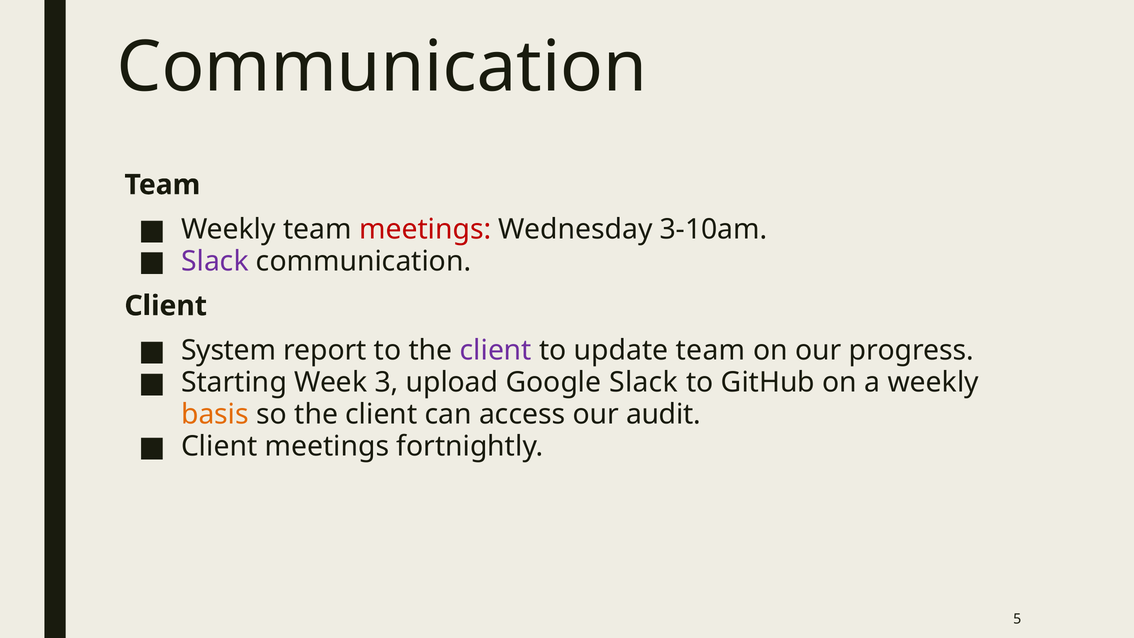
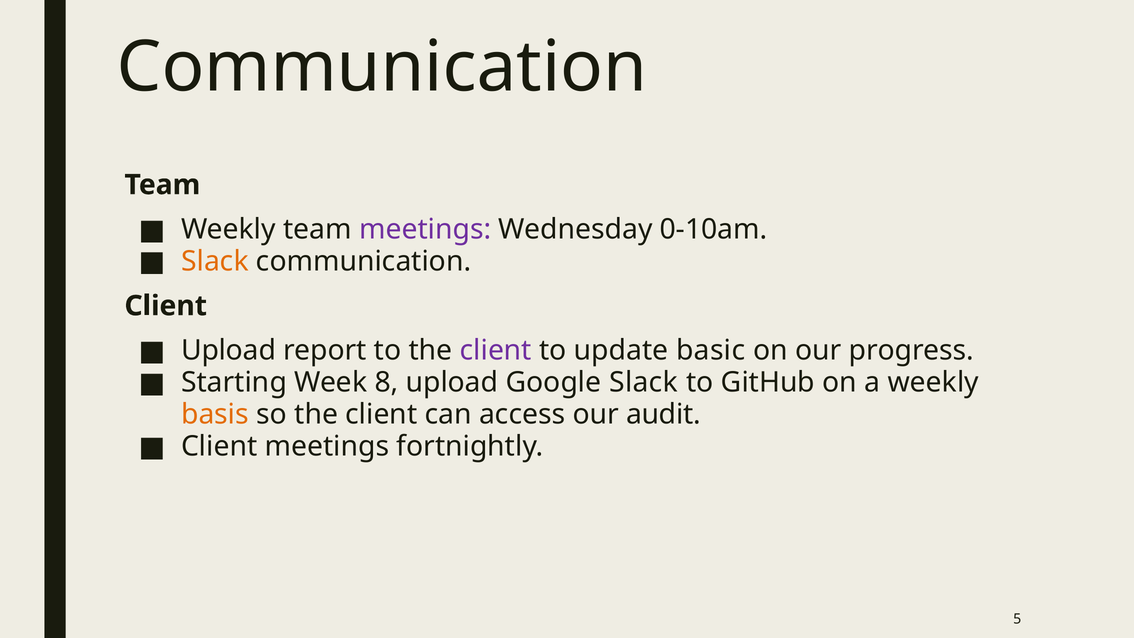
meetings at (425, 229) colour: red -> purple
3-10am: 3-10am -> 0-10am
Slack at (215, 261) colour: purple -> orange
System at (229, 350): System -> Upload
update team: team -> basic
3: 3 -> 8
